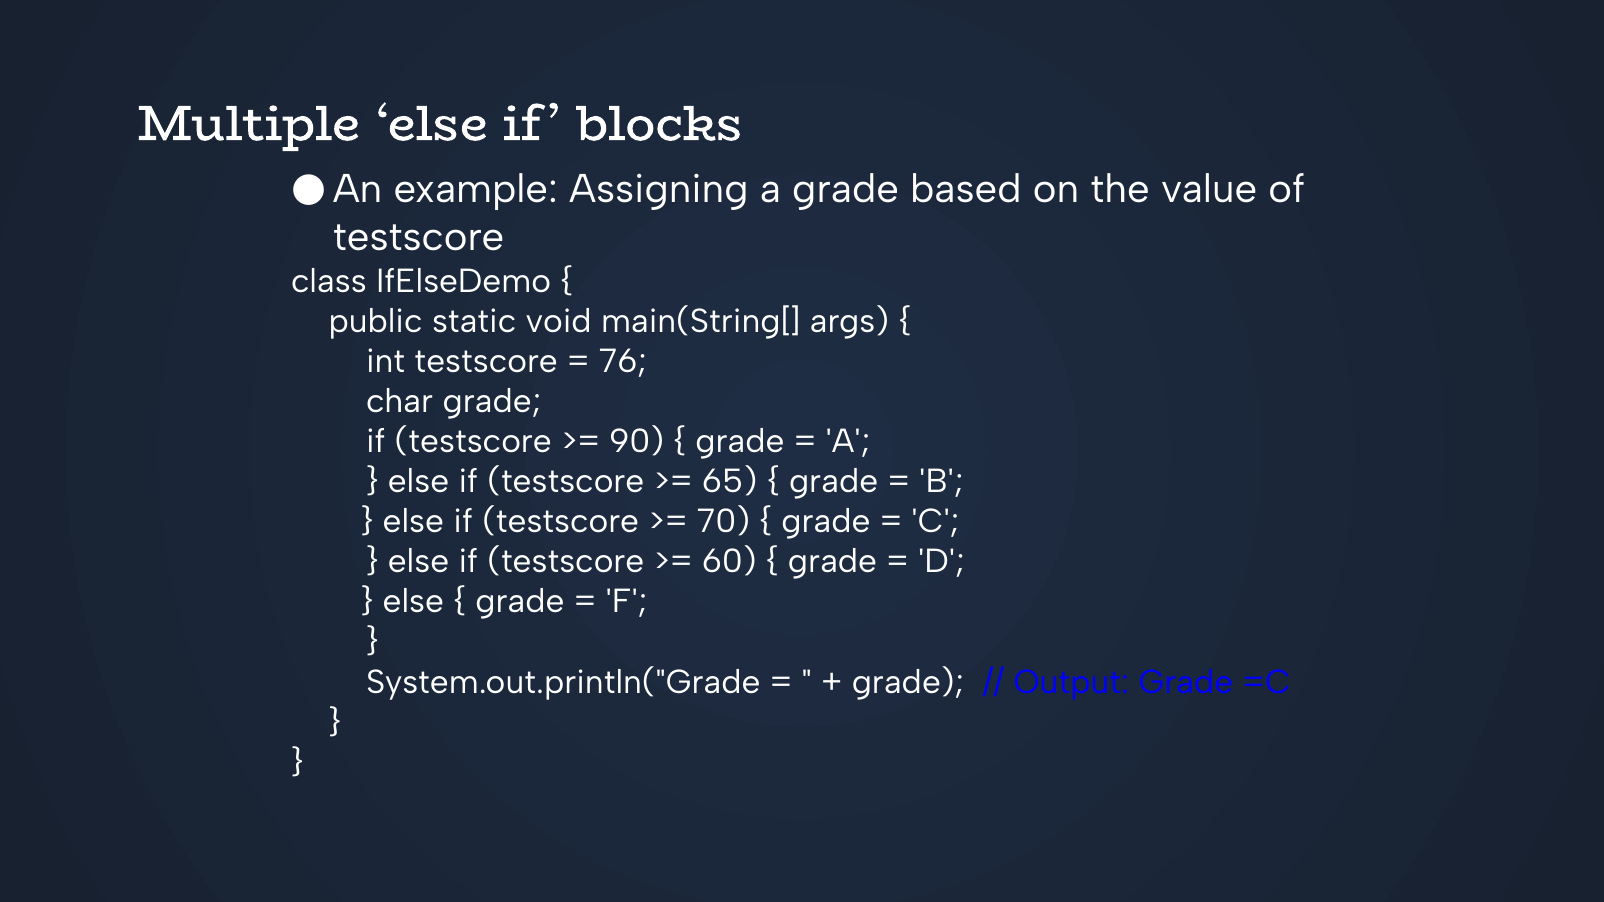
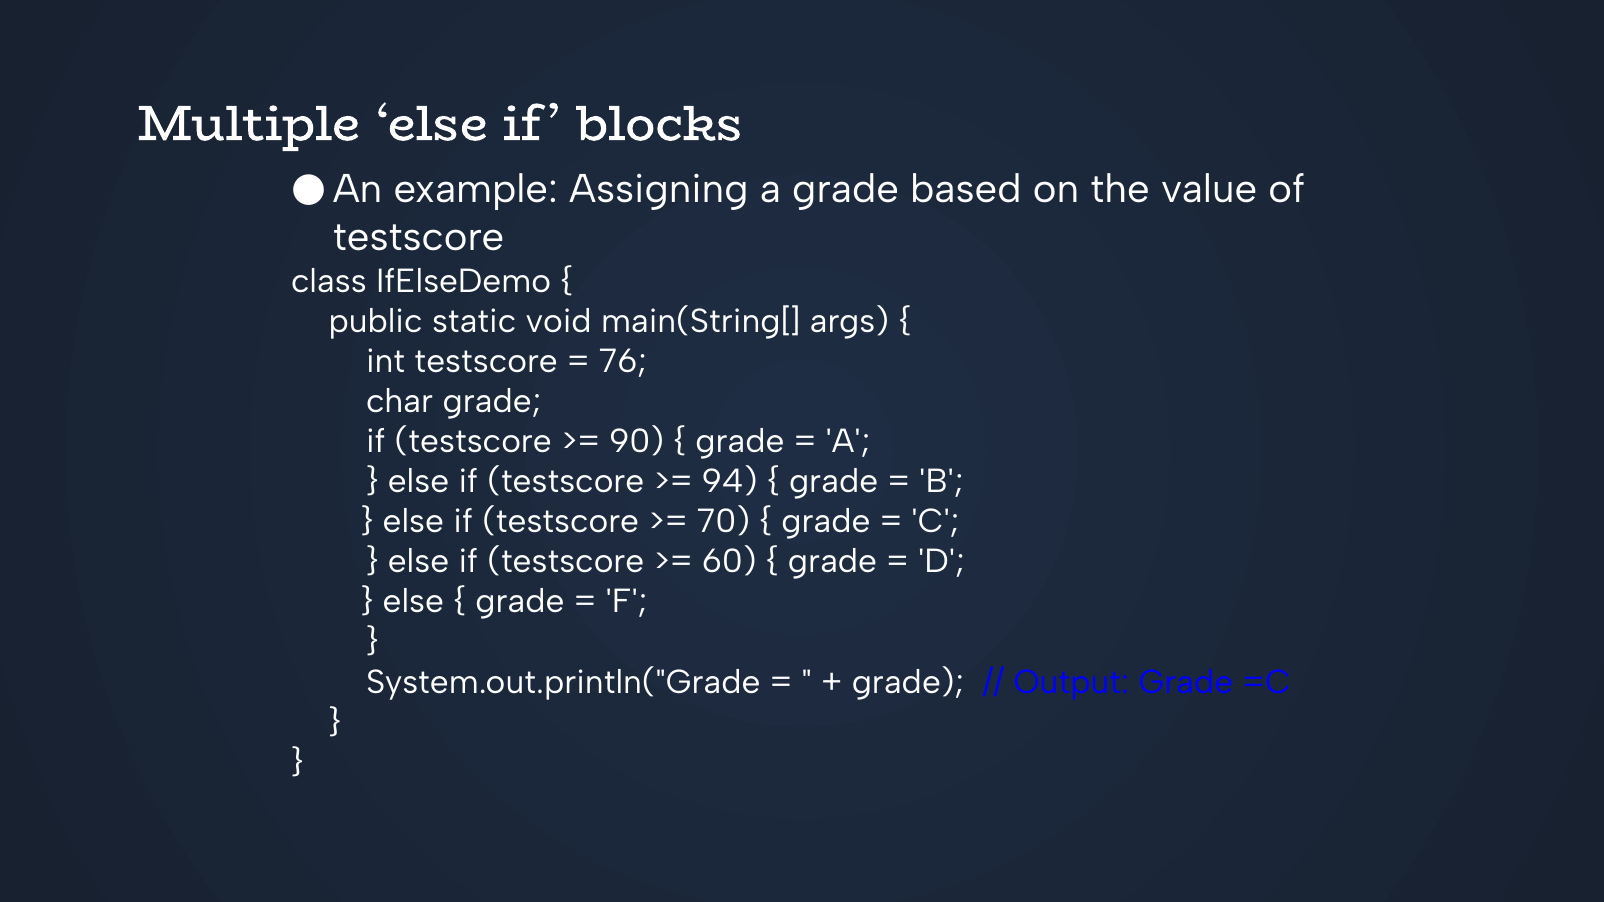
65: 65 -> 94
